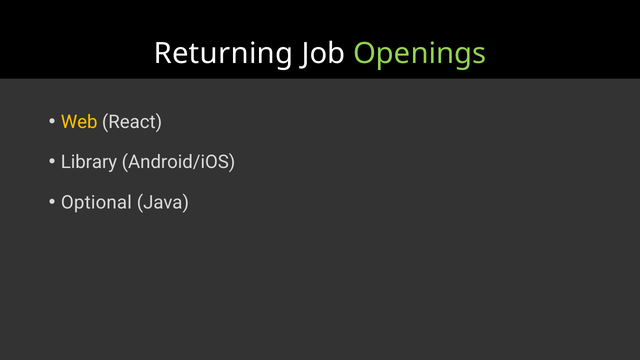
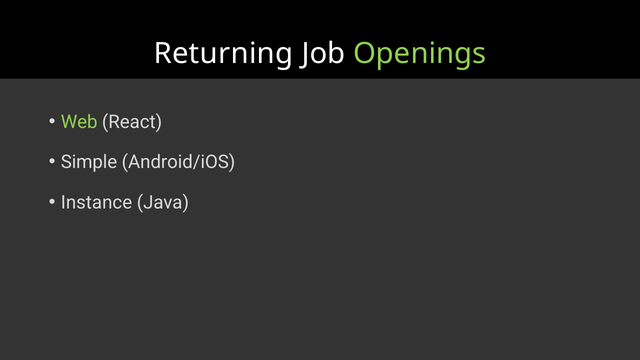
Web colour: yellow -> light green
Library: Library -> Simple
Optional: Optional -> Instance
